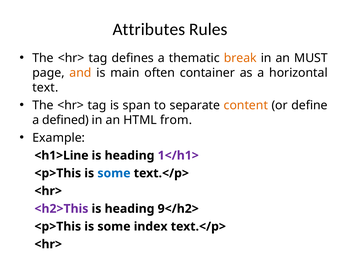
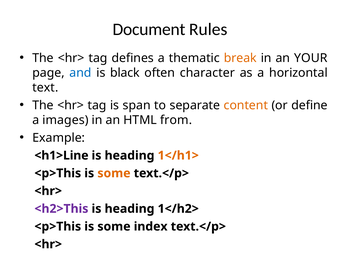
Attributes: Attributes -> Document
MUST: MUST -> YOUR
and colour: orange -> blue
main: main -> black
container: container -> character
defined: defined -> images
1</h1> colour: purple -> orange
some at (114, 173) colour: blue -> orange
9</h2>: 9</h2> -> 1</h2>
